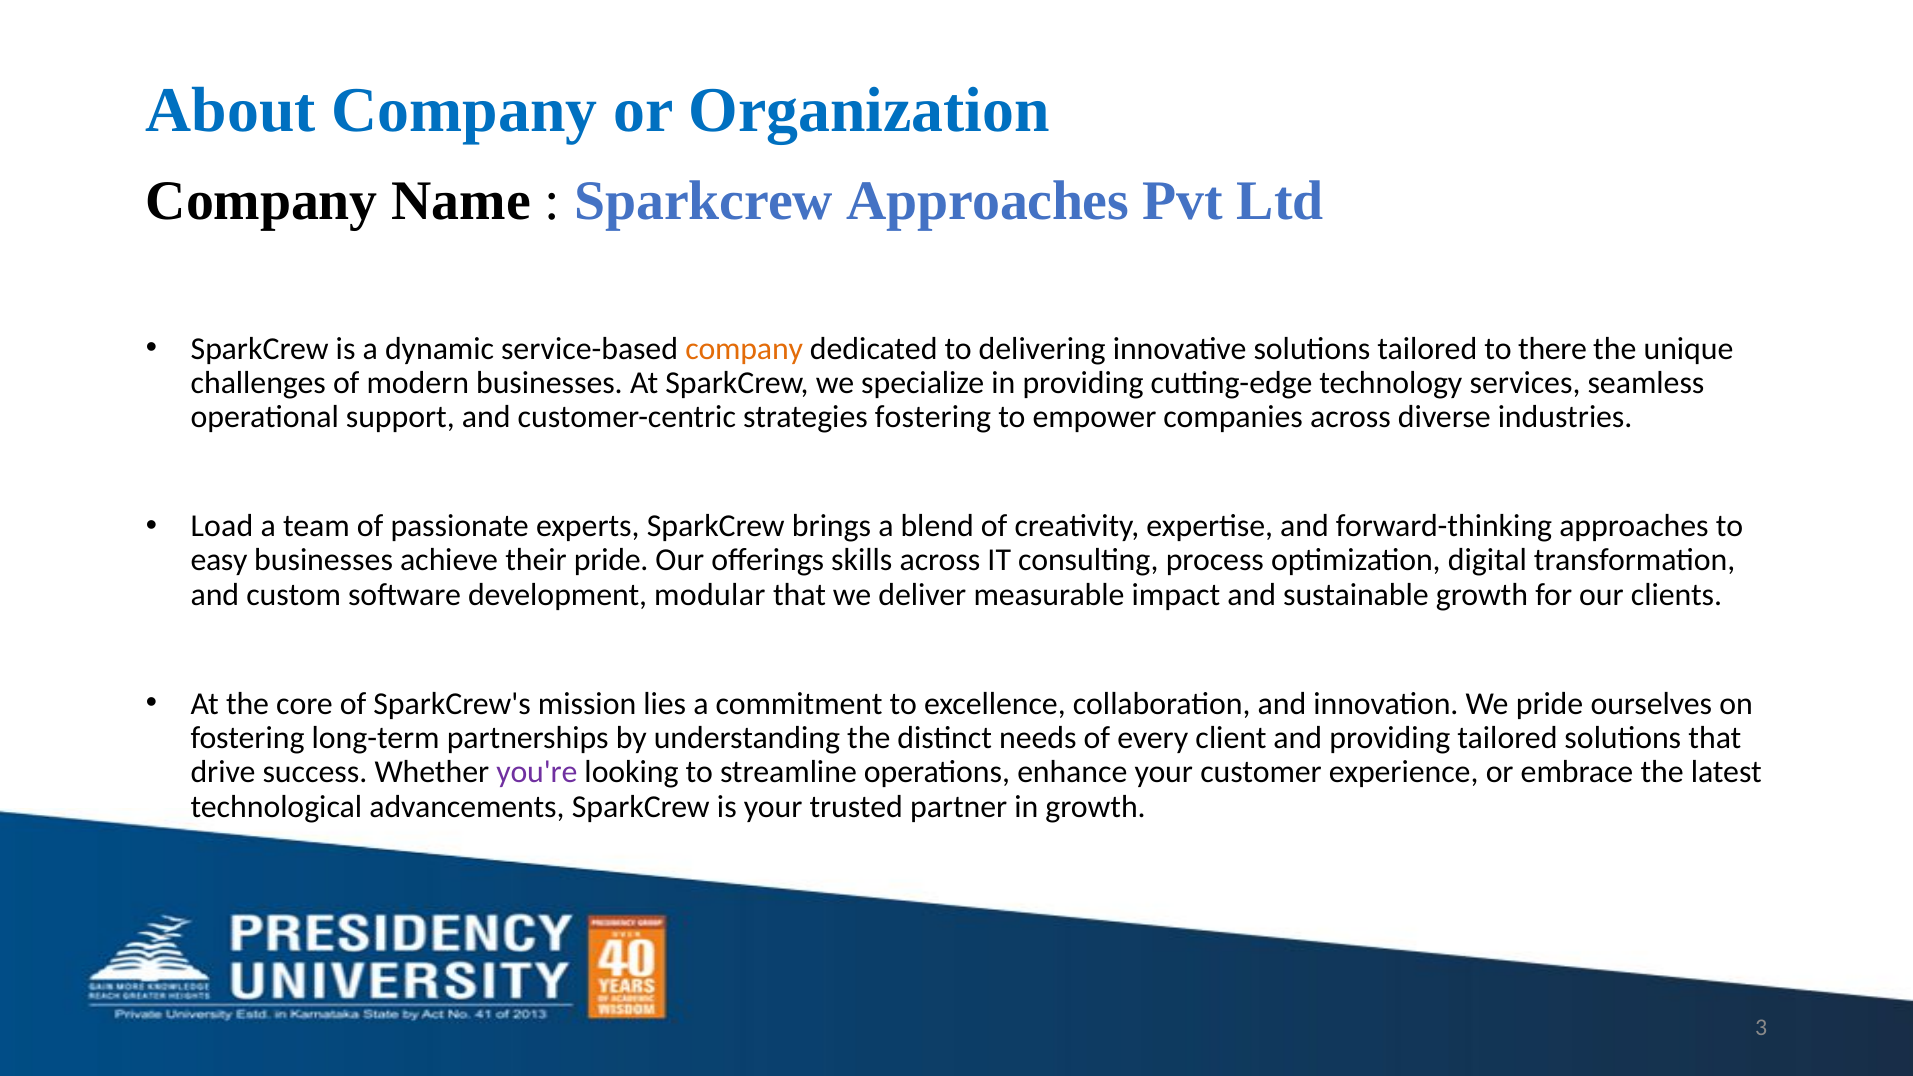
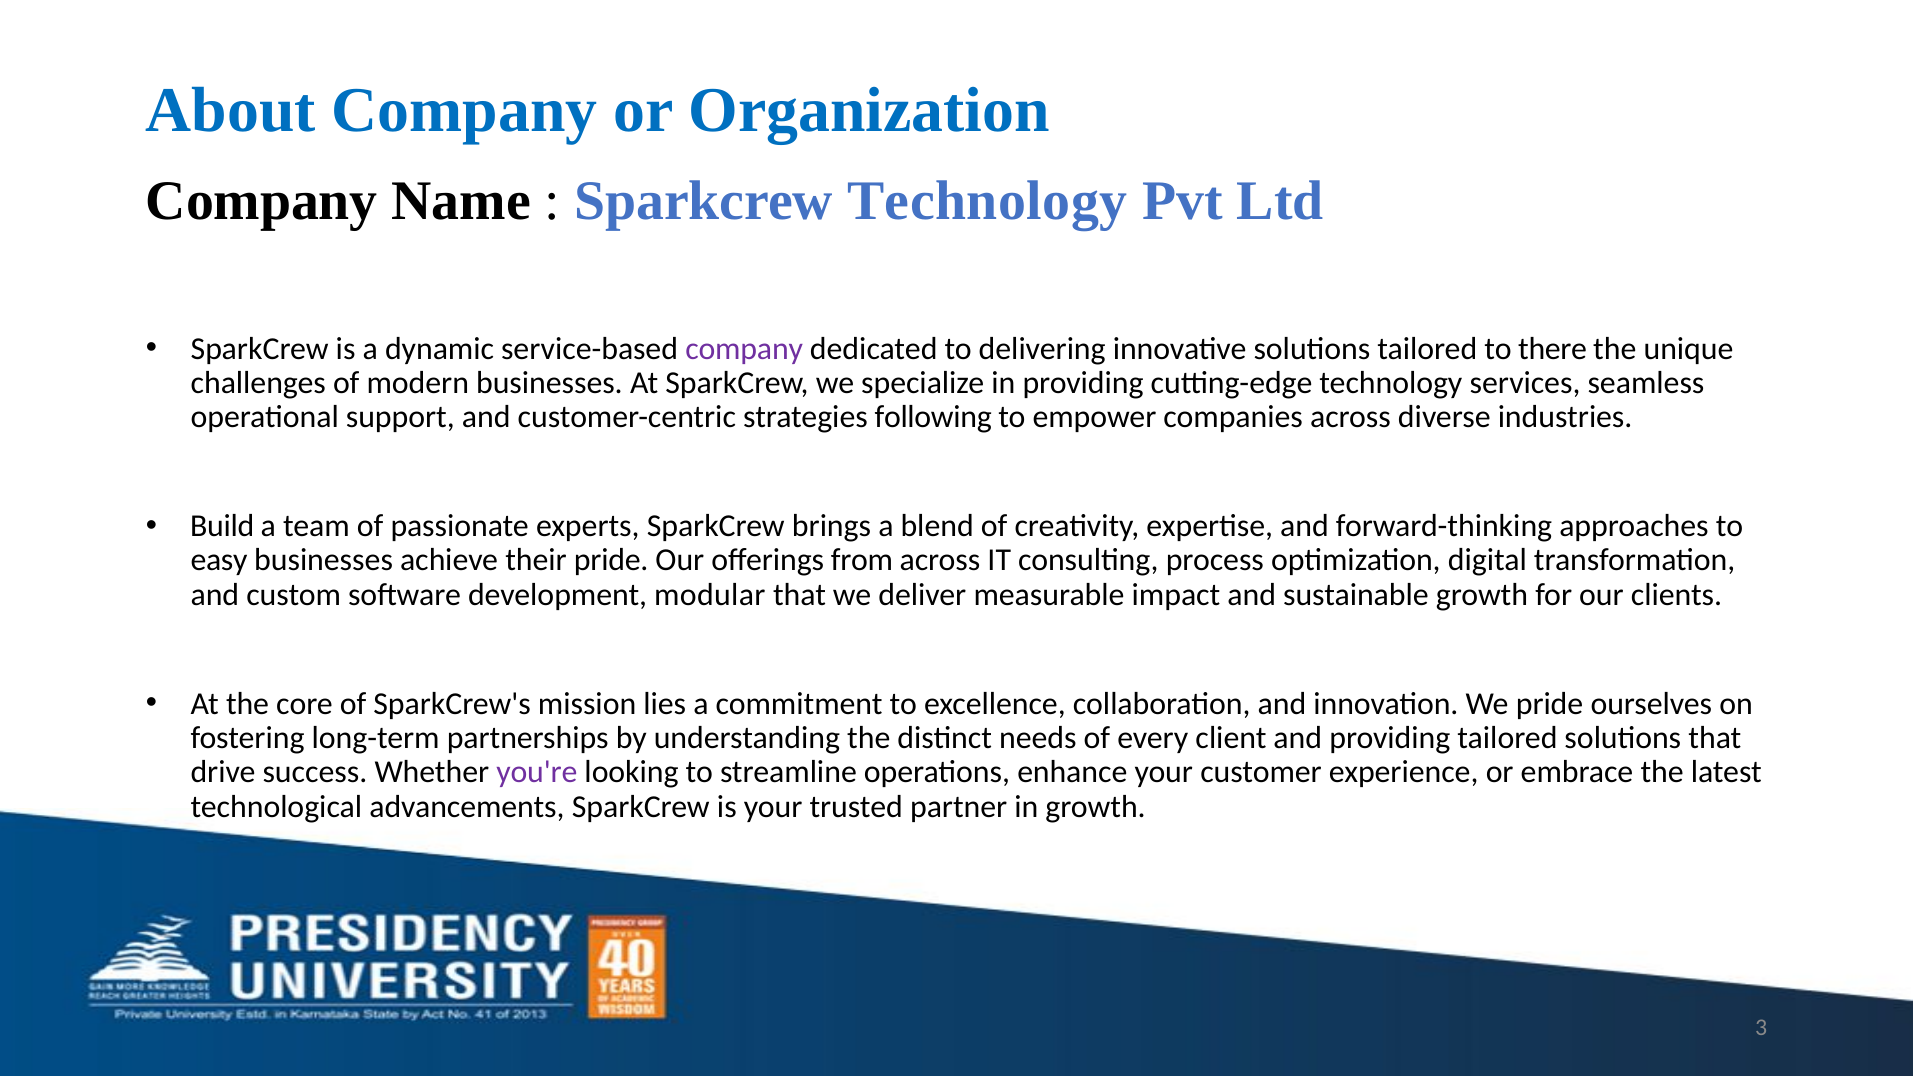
Sparkcrew Approaches: Approaches -> Technology
company at (744, 349) colour: orange -> purple
strategies fostering: fostering -> following
Load: Load -> Build
skills: skills -> from
